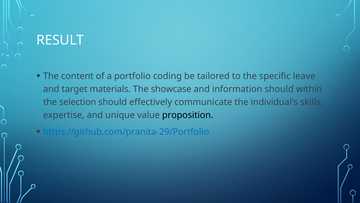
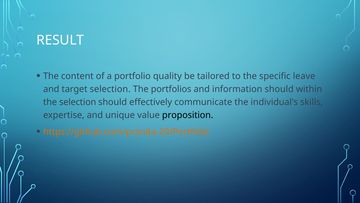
coding: coding -> quality
target materials: materials -> selection
showcase: showcase -> portfolios
https://github.com/pranita-29/Portfolio colour: blue -> orange
